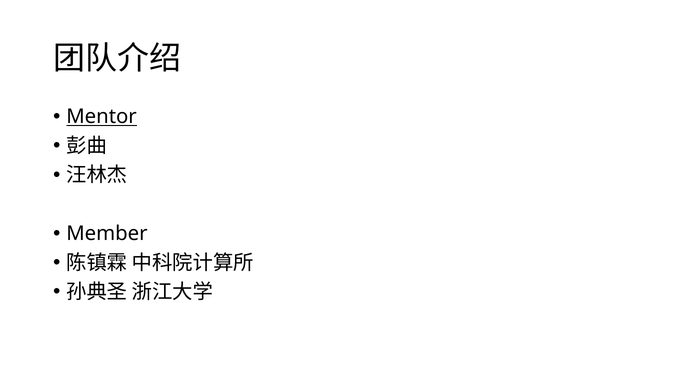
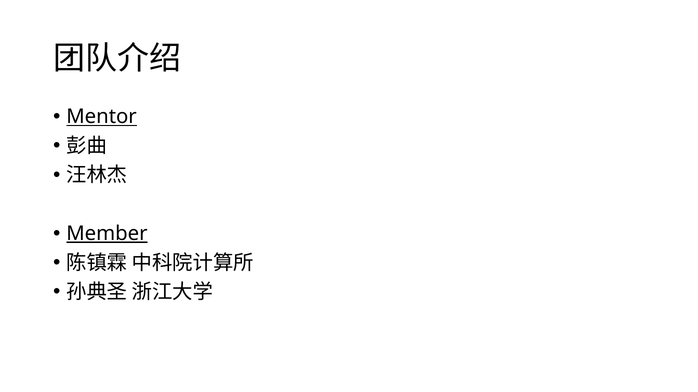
Member underline: none -> present
